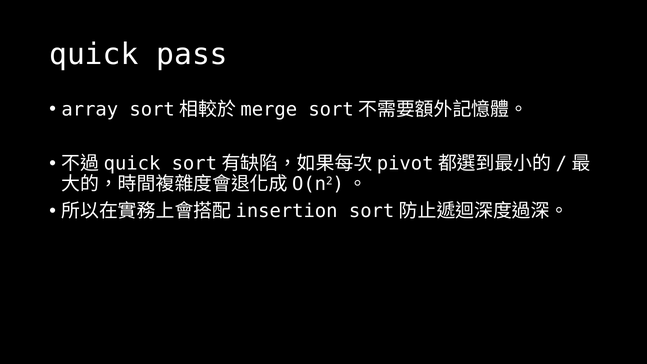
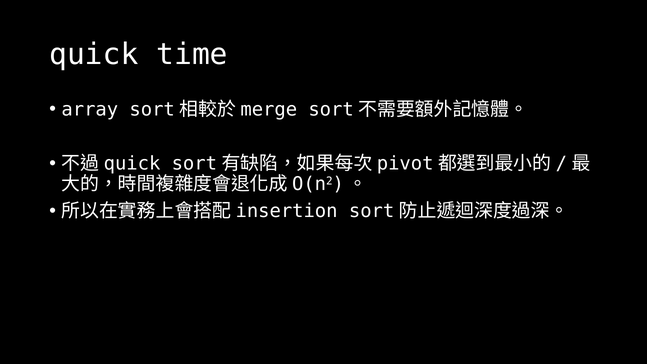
pass: pass -> time
